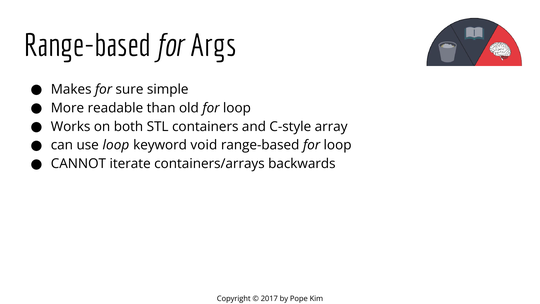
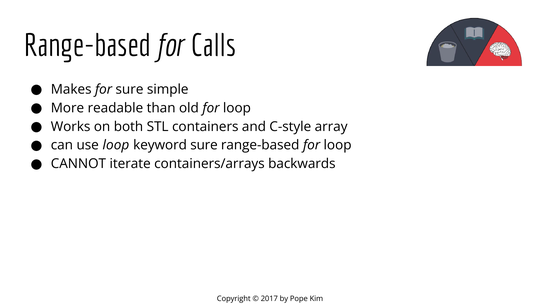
Args: Args -> Calls
keyword void: void -> sure
